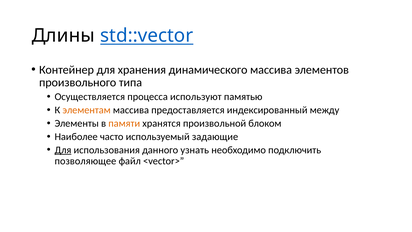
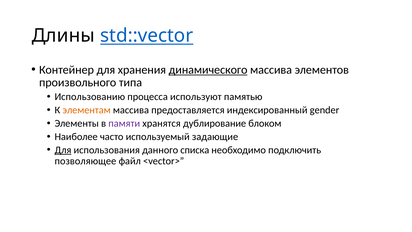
динамического underline: none -> present
Осуществляется: Осуществляется -> Использованию
между: между -> gender
памяти colour: orange -> purple
произвольной: произвольной -> дублирование
узнать: узнать -> списка
